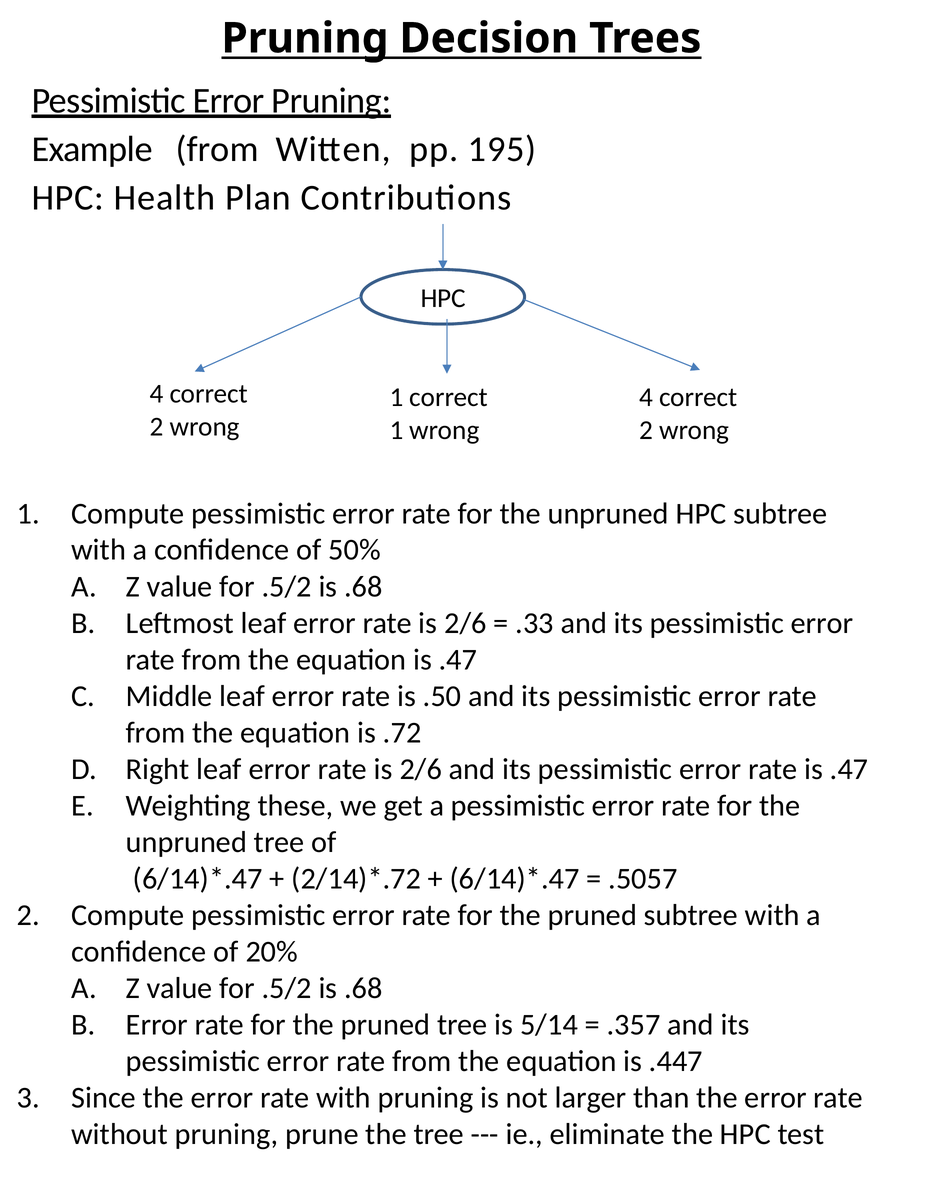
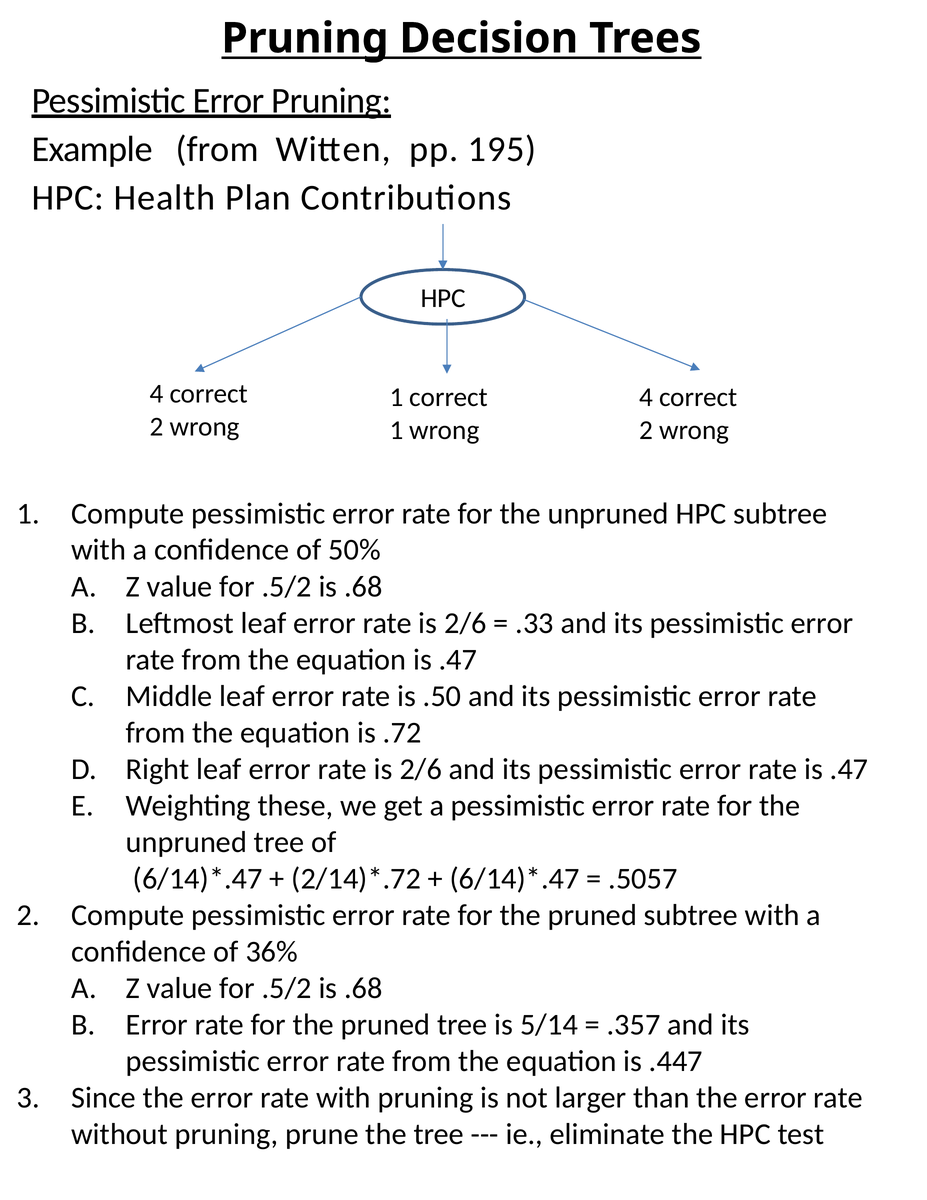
20%: 20% -> 36%
